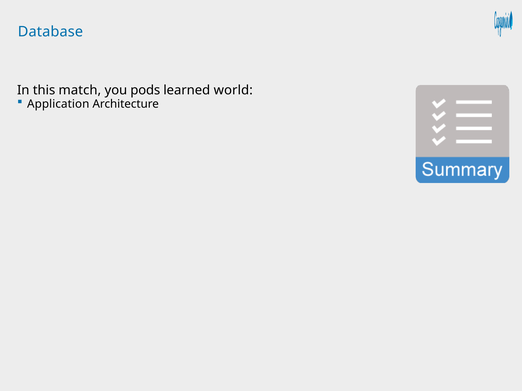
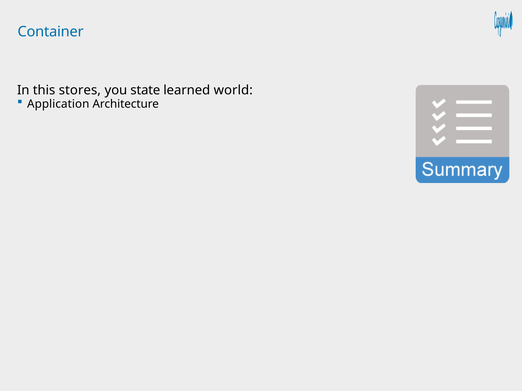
Database: Database -> Container
match: match -> stores
pods: pods -> state
